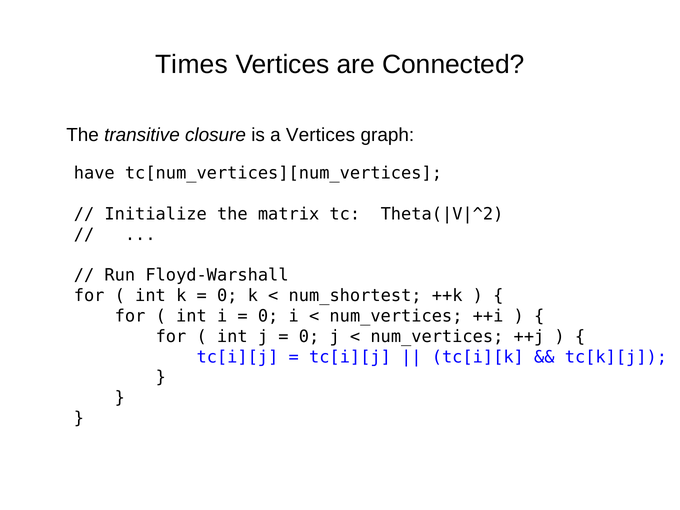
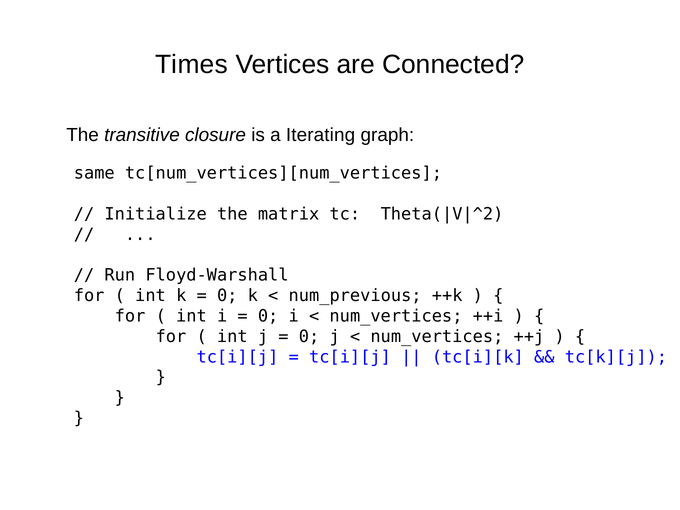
a Vertices: Vertices -> Iterating
have: have -> same
num_shortest: num_shortest -> num_previous
